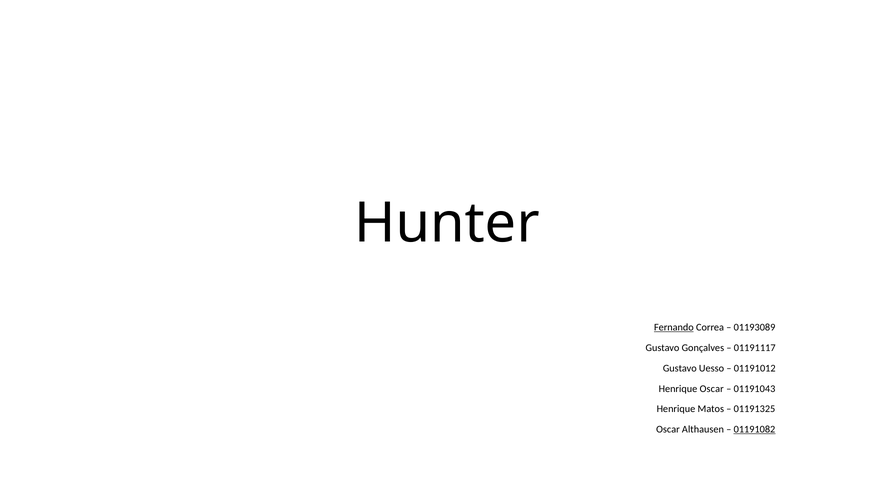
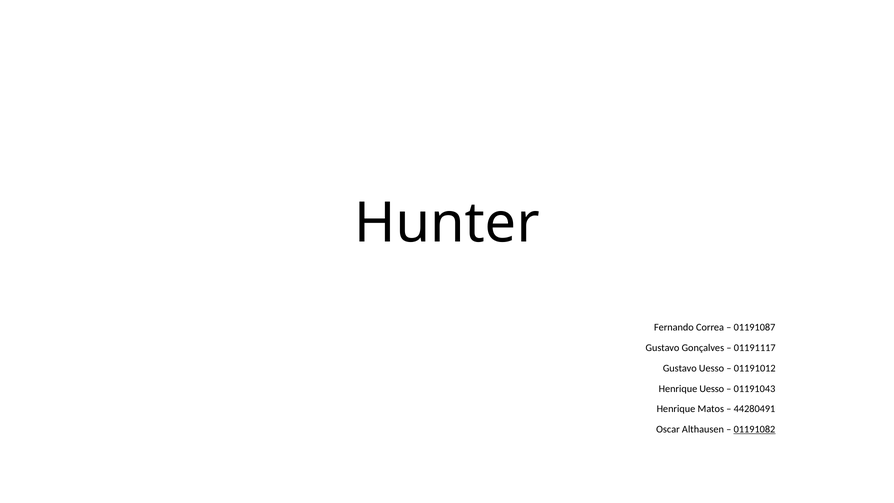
Fernando underline: present -> none
01193089: 01193089 -> 01191087
Henrique Oscar: Oscar -> Uesso
01191325: 01191325 -> 44280491
